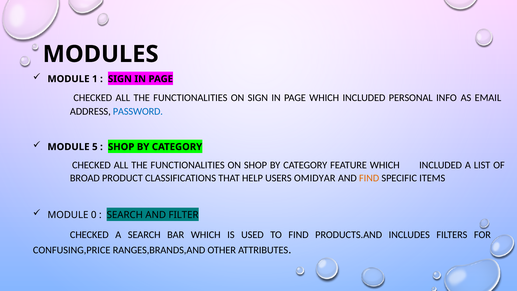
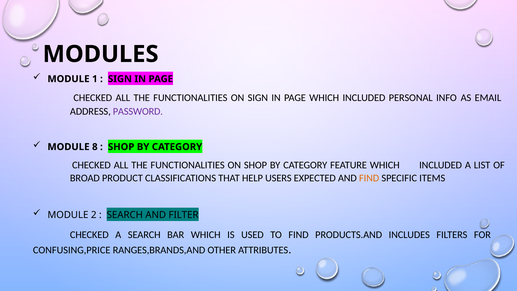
PASSWORD colour: blue -> purple
5: 5 -> 8
OMIDYAR: OMIDYAR -> EXPECTED
0: 0 -> 2
